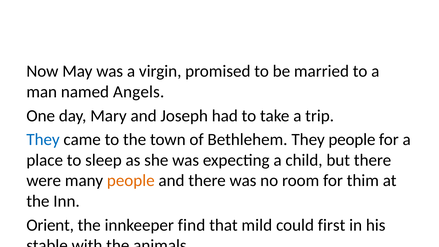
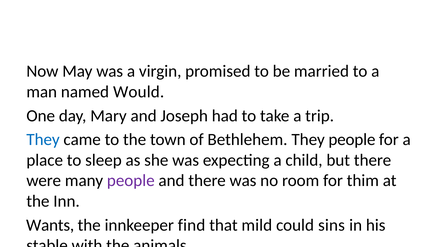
Angels: Angels -> Would
people at (131, 181) colour: orange -> purple
Orient: Orient -> Wants
first: first -> sins
